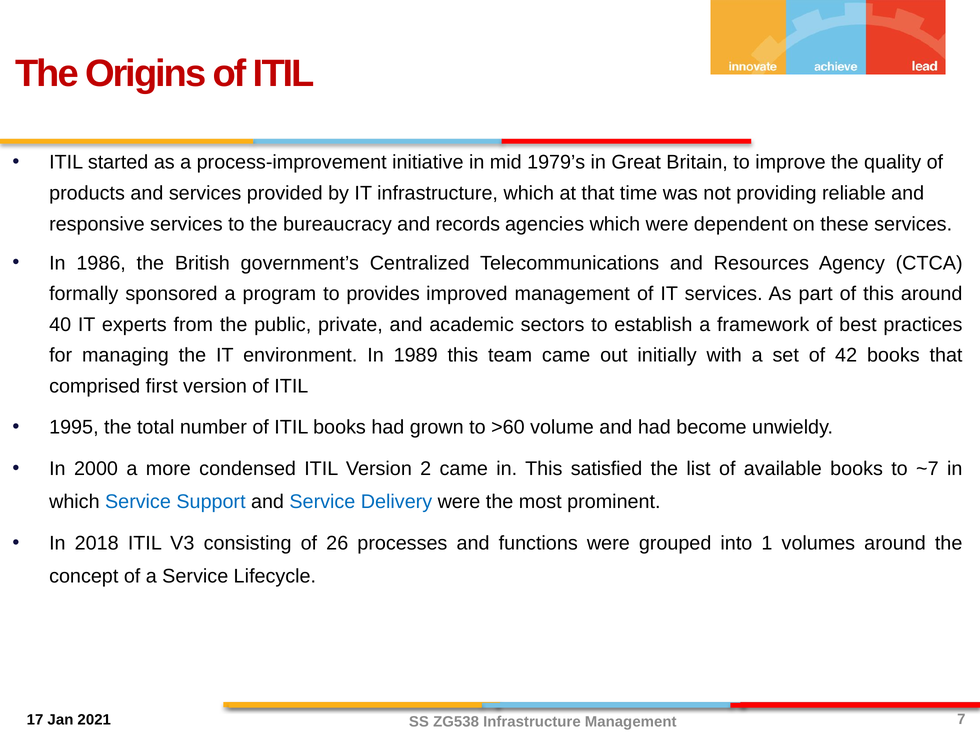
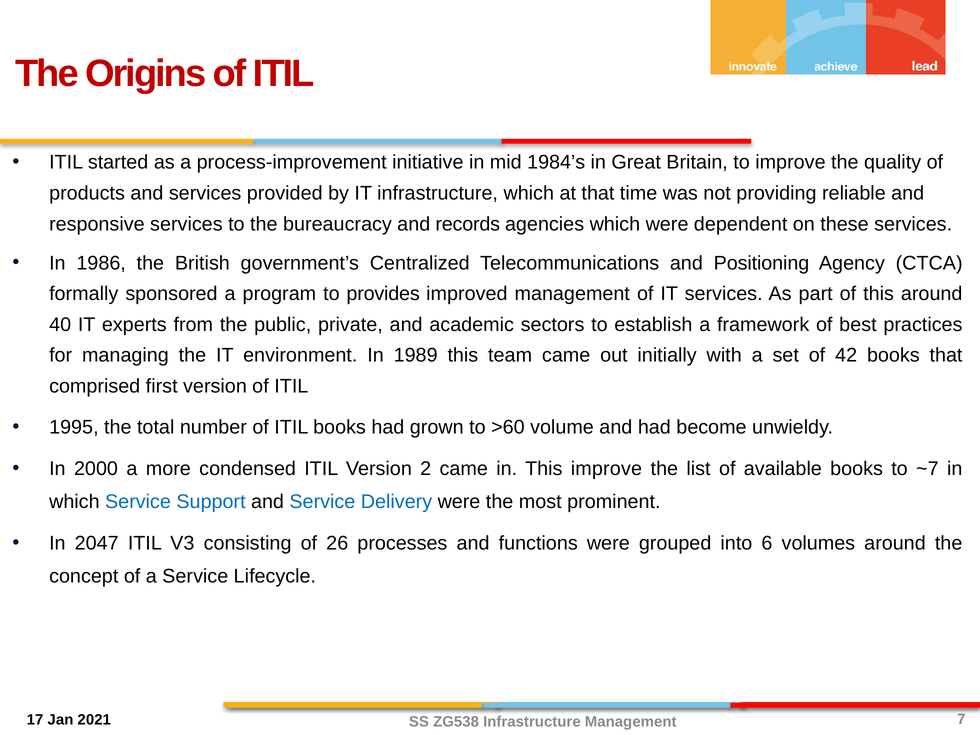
1979’s: 1979’s -> 1984’s
Resources: Resources -> Positioning
This satisfied: satisfied -> improve
2018: 2018 -> 2047
1: 1 -> 6
